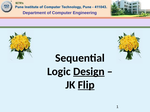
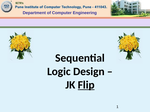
Design underline: present -> none
